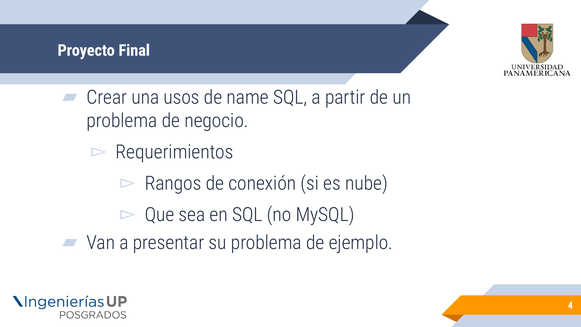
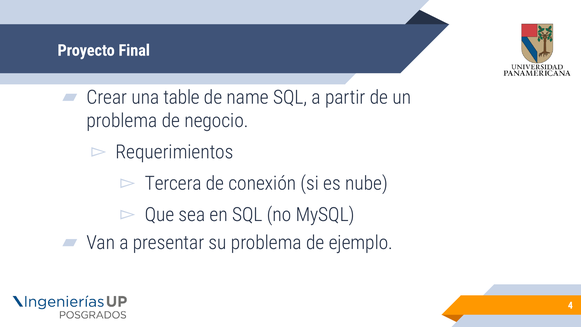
usos: usos -> table
Rangos: Rangos -> Tercera
